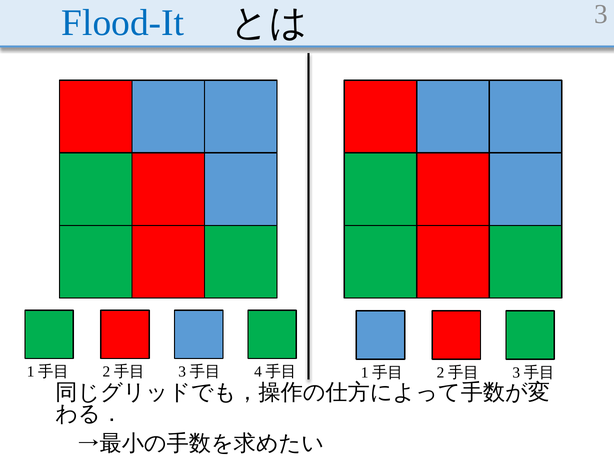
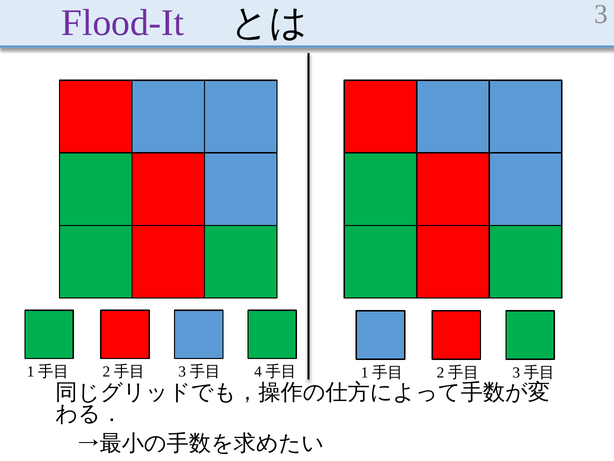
Flood-It colour: blue -> purple
